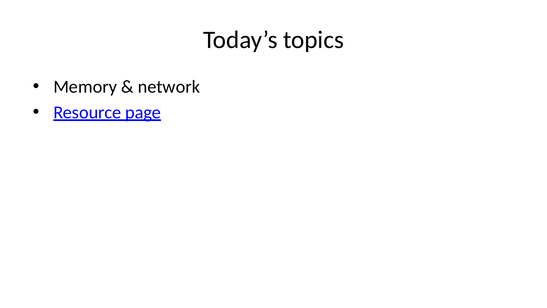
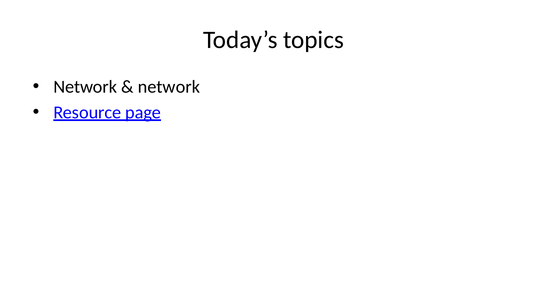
Memory at (85, 87): Memory -> Network
